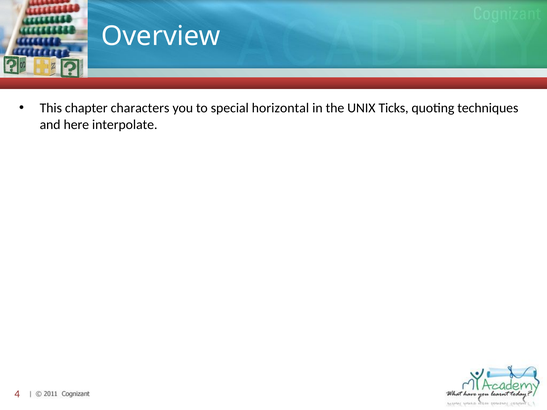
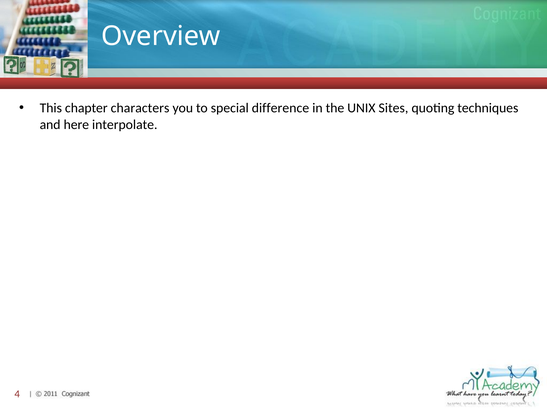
horizontal: horizontal -> difference
Ticks: Ticks -> Sites
